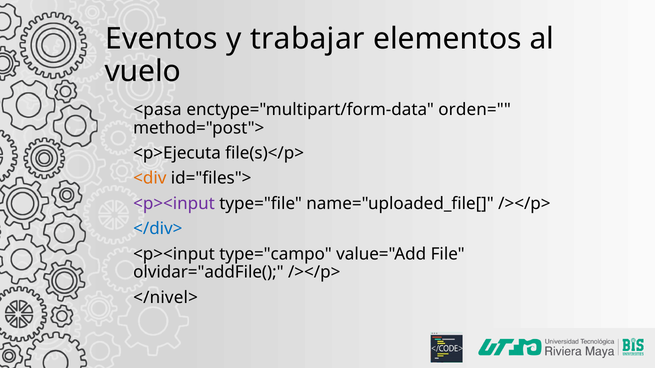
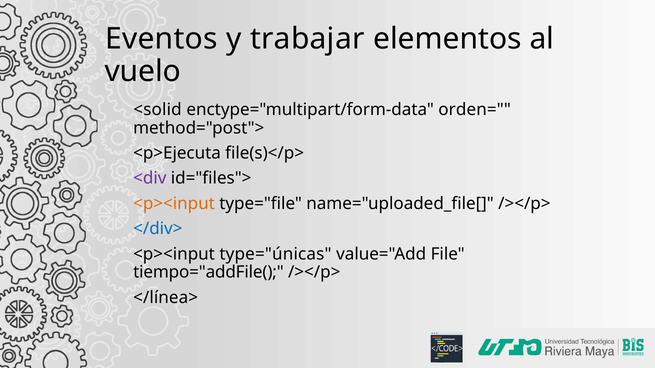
<pasa: <pasa -> <solid
<div colour: orange -> purple
<p><input at (174, 204) colour: purple -> orange
type="campo: type="campo -> type="únicas
olvidar="addFile(: olvidar="addFile( -> tiempo="addFile(
</nivel>: </nivel> -> </línea>
